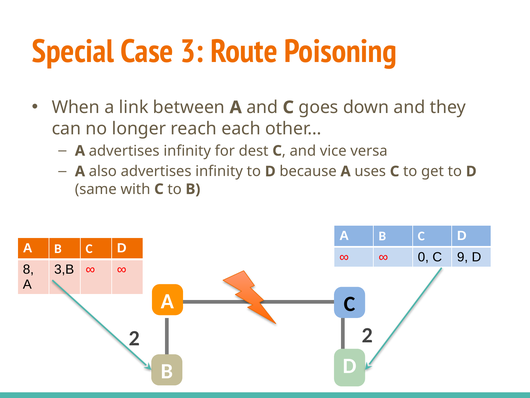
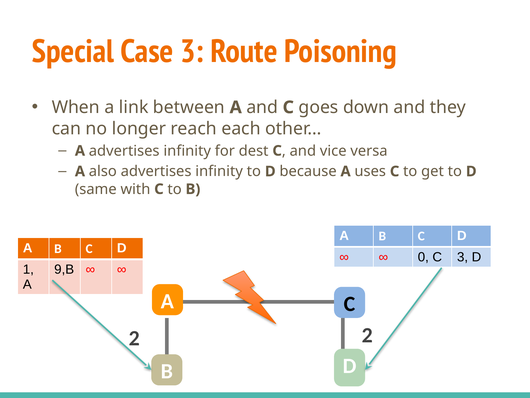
C 9: 9 -> 3
8: 8 -> 1
3,B: 3,B -> 9,B
